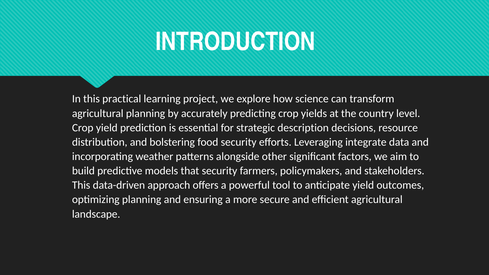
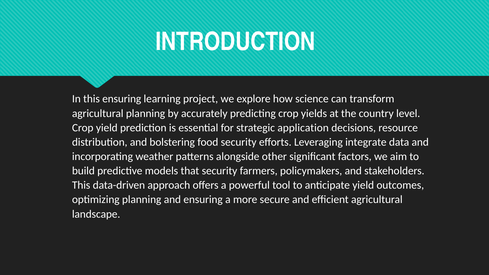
this practical: practical -> ensuring
description: description -> application
